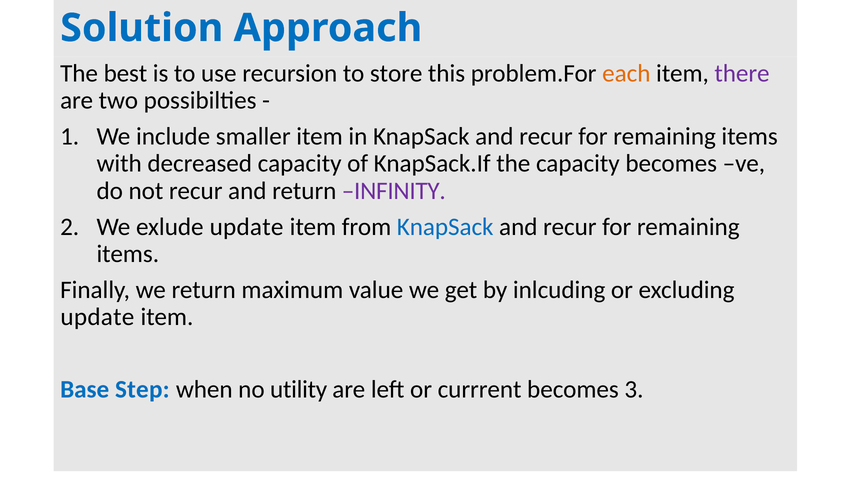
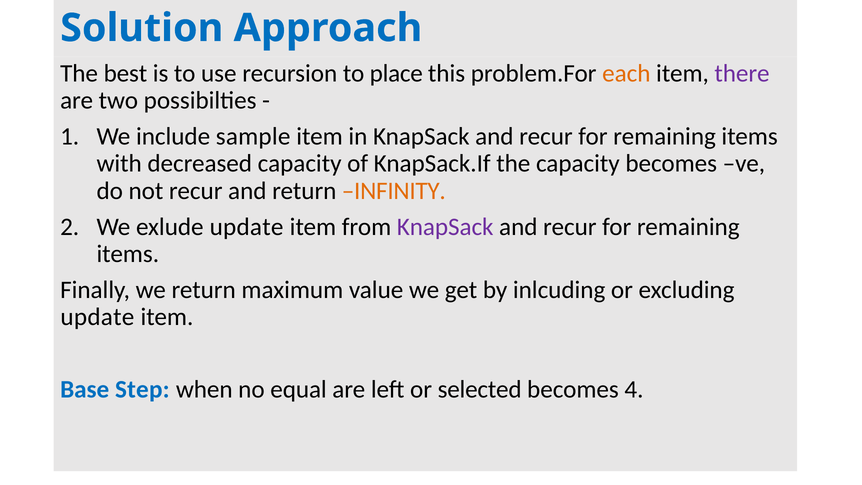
store: store -> place
smaller: smaller -> sample
INFINITY colour: purple -> orange
KnapSack at (445, 227) colour: blue -> purple
utility: utility -> equal
currrent: currrent -> selected
3: 3 -> 4
